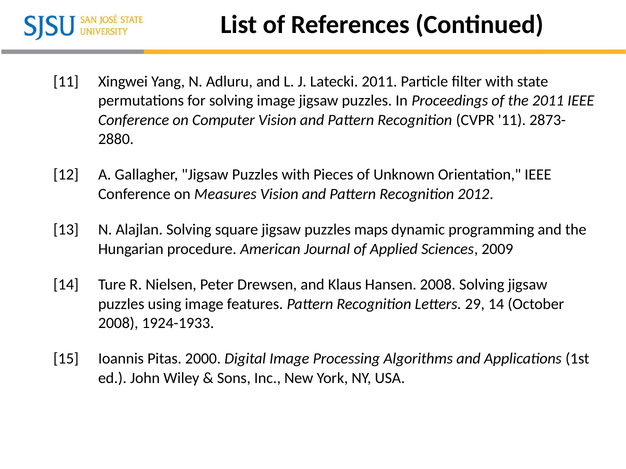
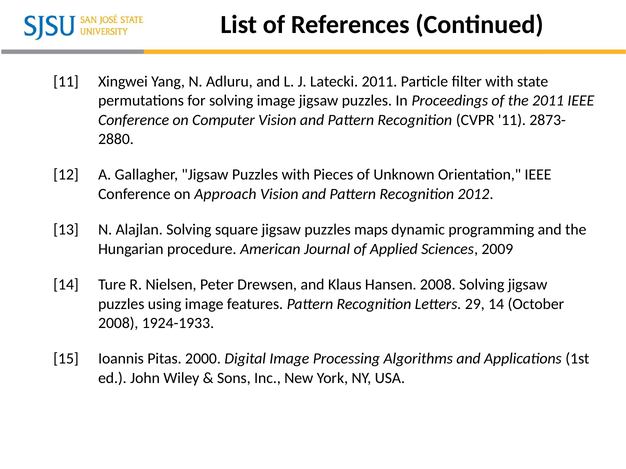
Measures: Measures -> Approach
